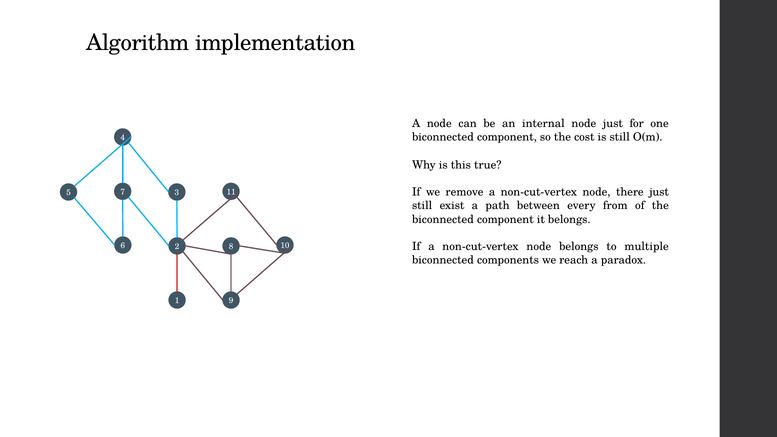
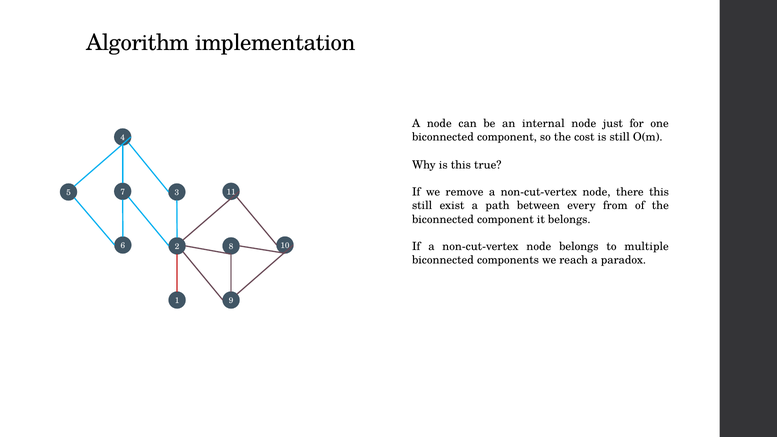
there just: just -> this
